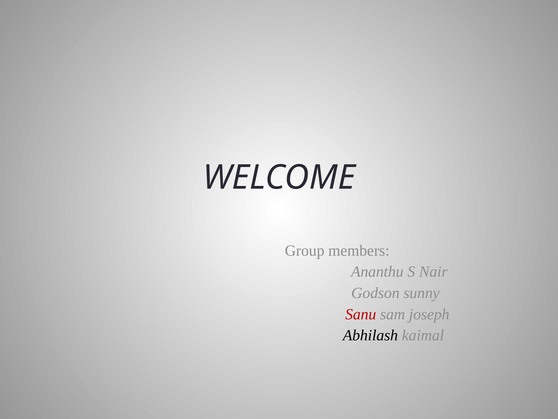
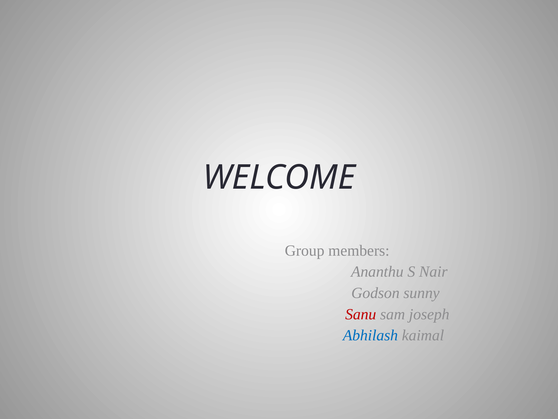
Abhilash colour: black -> blue
